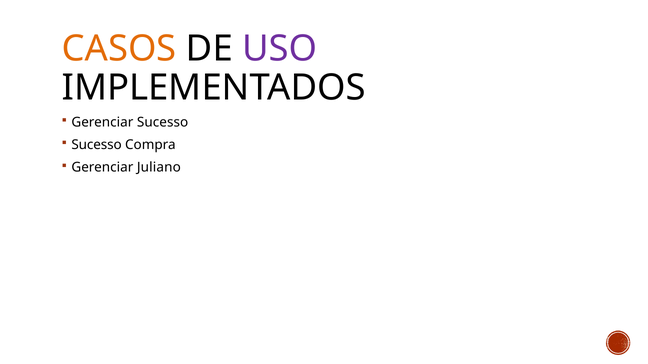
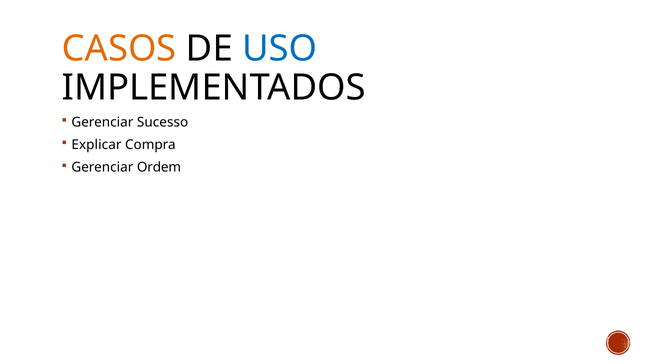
USO colour: purple -> blue
Sucesso at (97, 145): Sucesso -> Explicar
Juliano: Juliano -> Ordem
